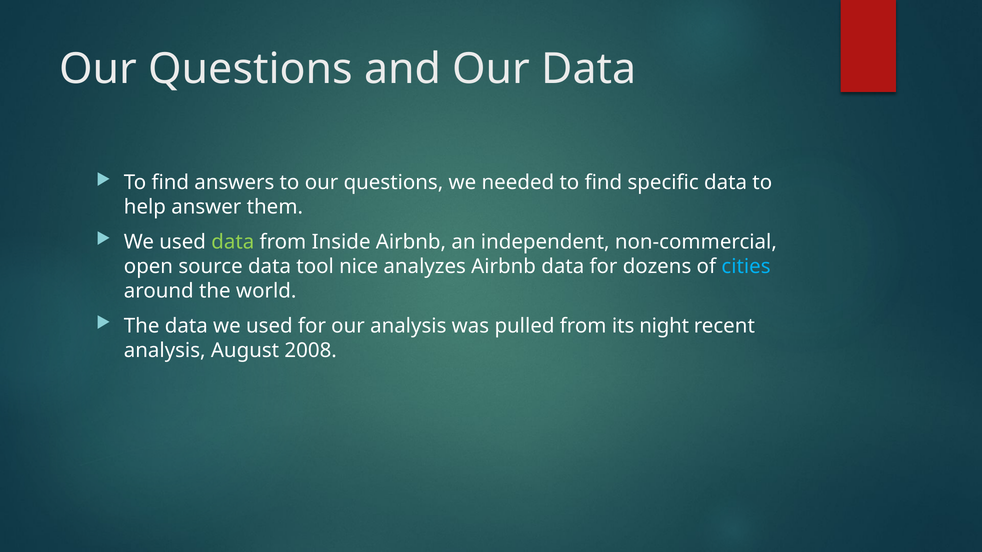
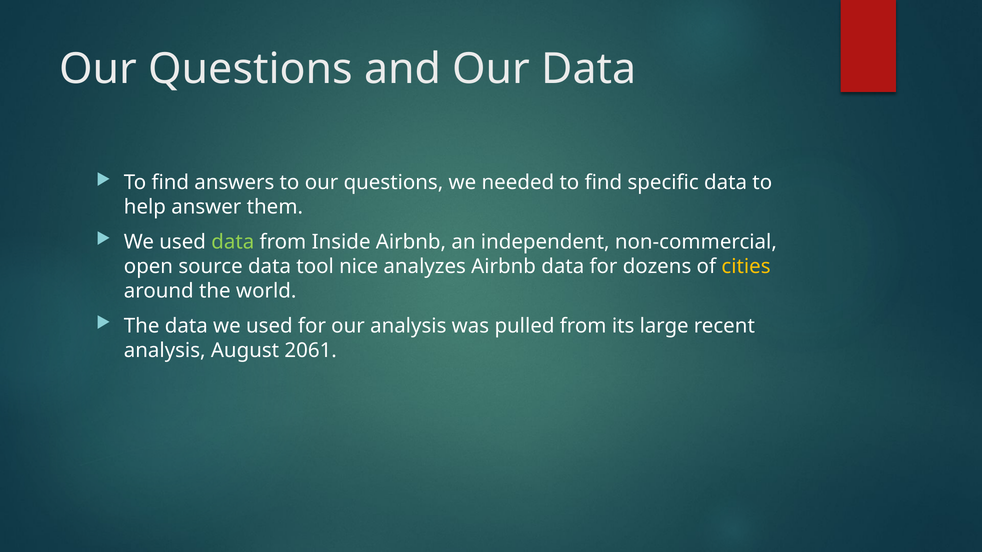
cities colour: light blue -> yellow
night: night -> large
2008: 2008 -> 2061
